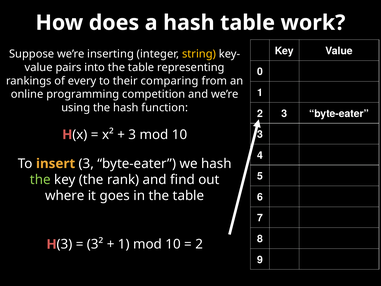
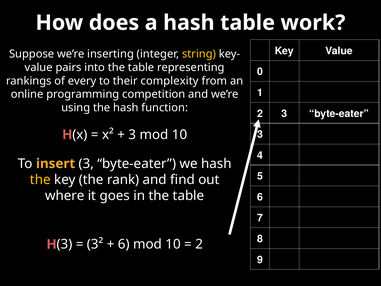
comparing: comparing -> complexity
the at (40, 180) colour: light green -> yellow
1 at (124, 244): 1 -> 6
